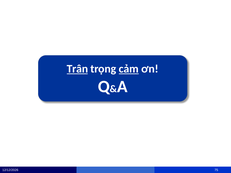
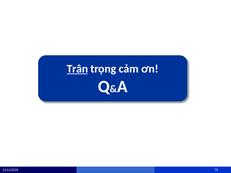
cảm underline: present -> none
